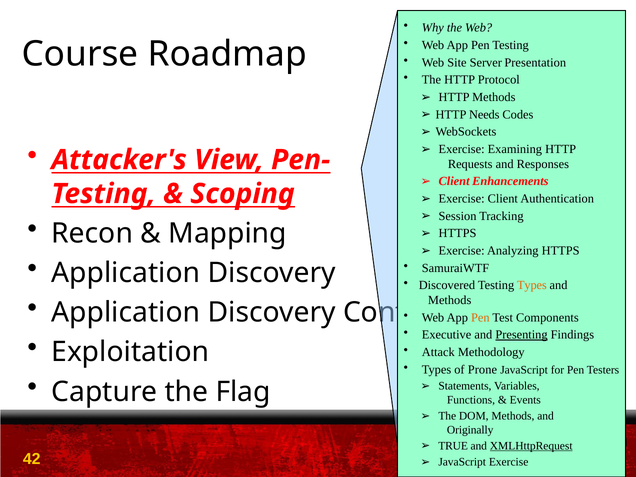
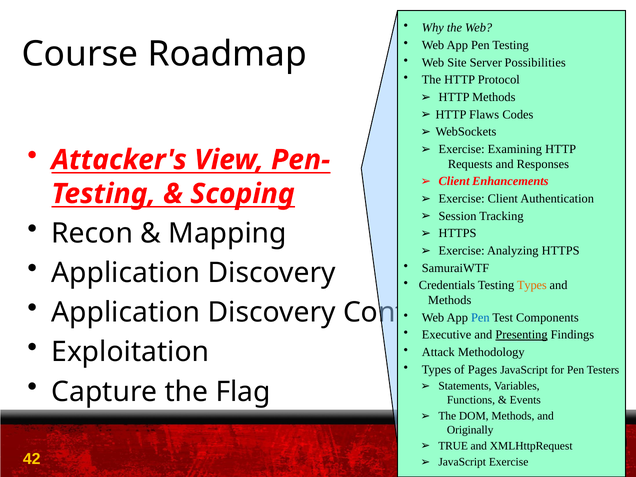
Presentation: Presentation -> Possibilities
Needs: Needs -> Flaws
Discovered: Discovered -> Credentials
Pen at (480, 317) colour: orange -> blue
Prone: Prone -> Pages
XMLHttpRequest underline: present -> none
